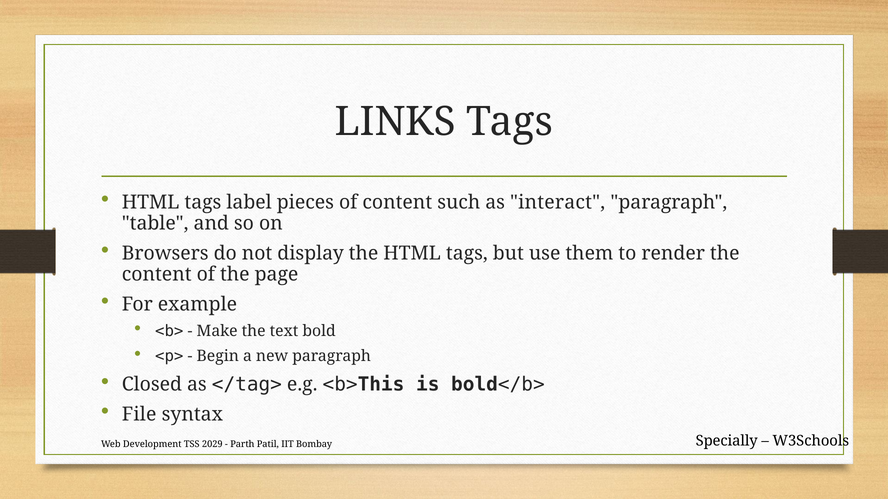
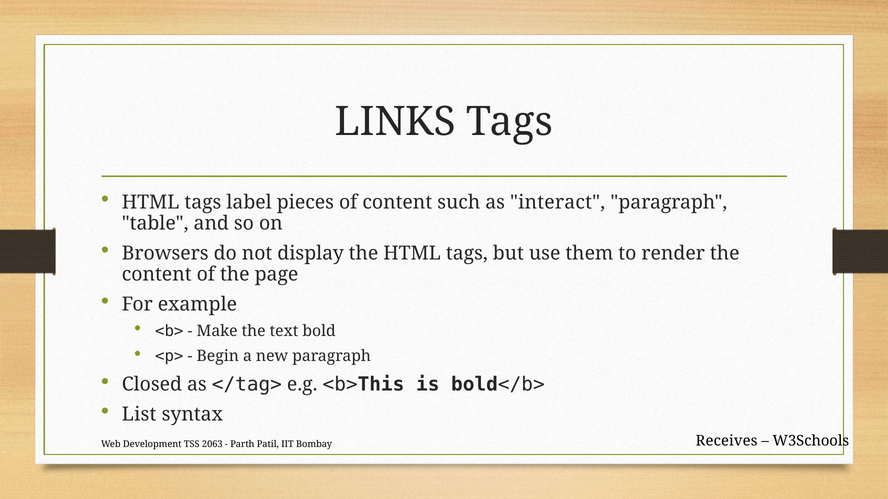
File: File -> List
Specially: Specially -> Receives
2029: 2029 -> 2063
